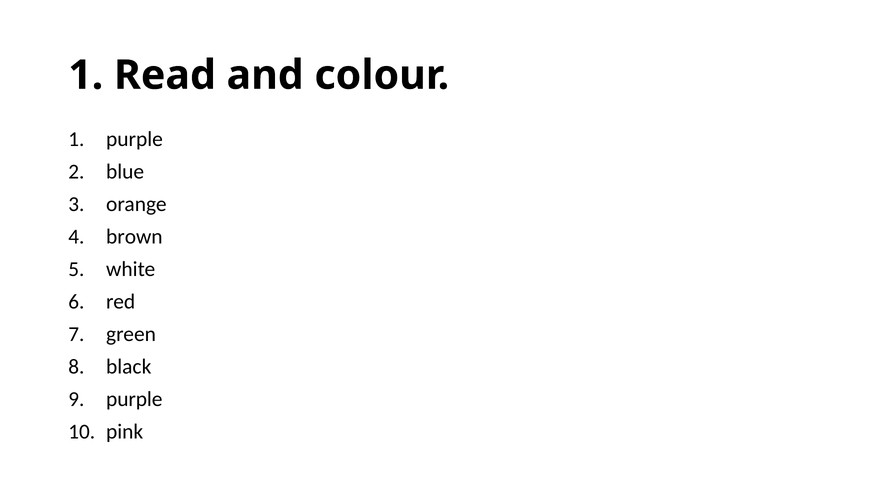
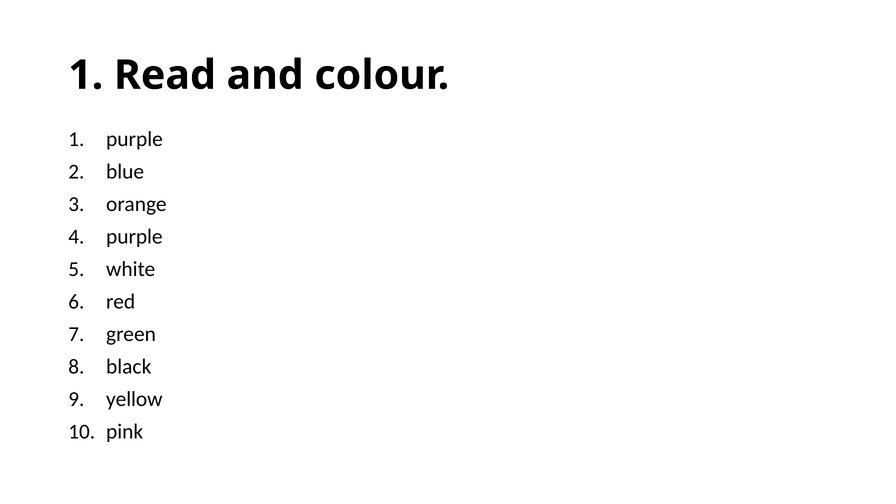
brown at (134, 237): brown -> purple
purple at (134, 399): purple -> yellow
